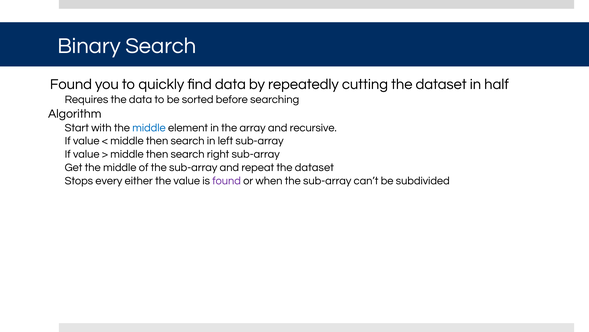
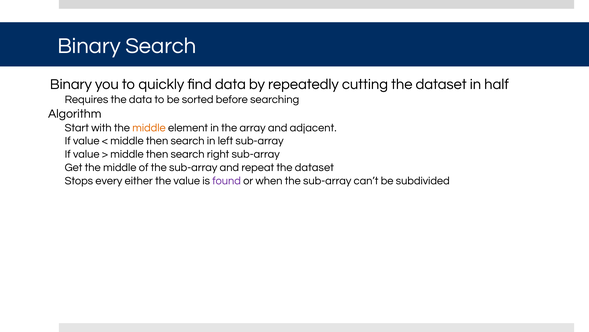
Found at (71, 84): Found -> Binary
middle at (149, 127) colour: blue -> orange
recursive: recursive -> adjacent
